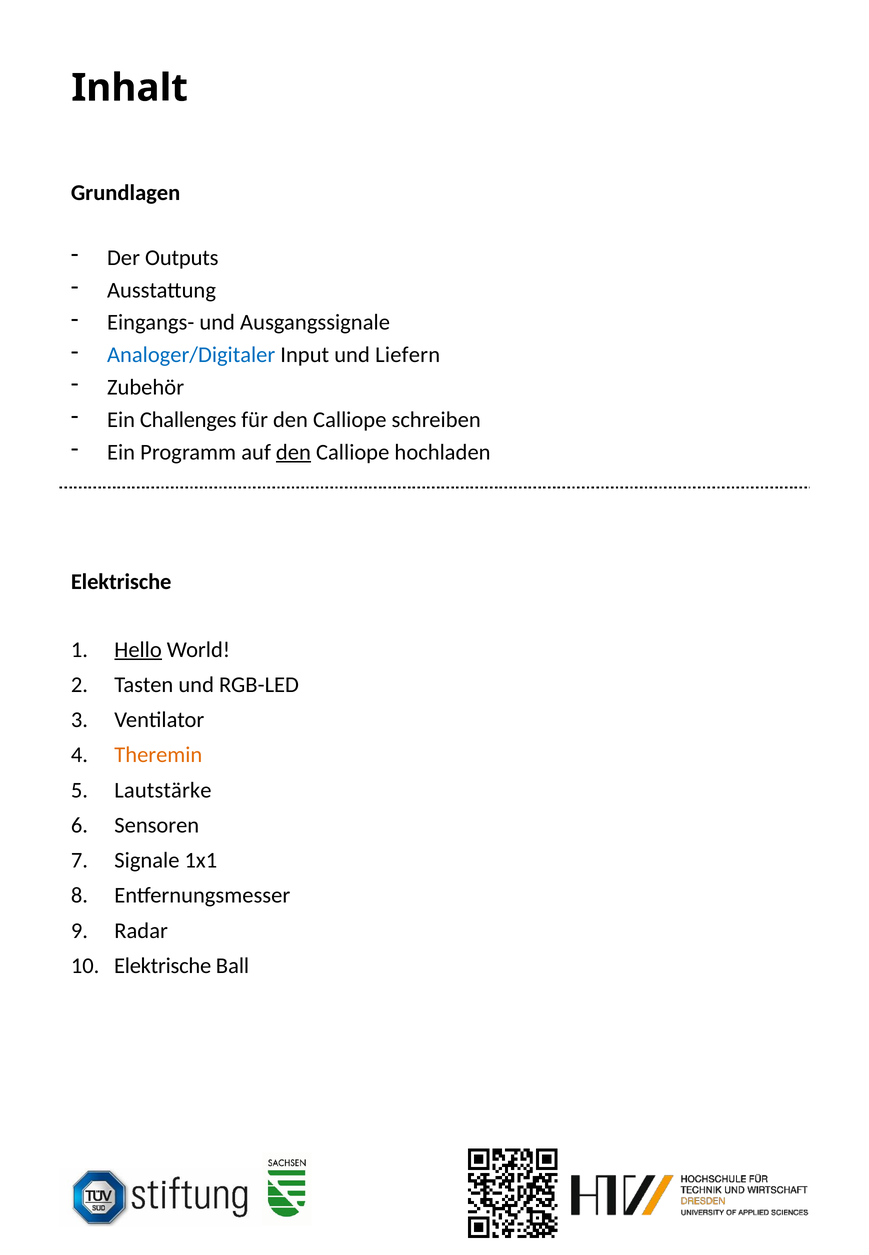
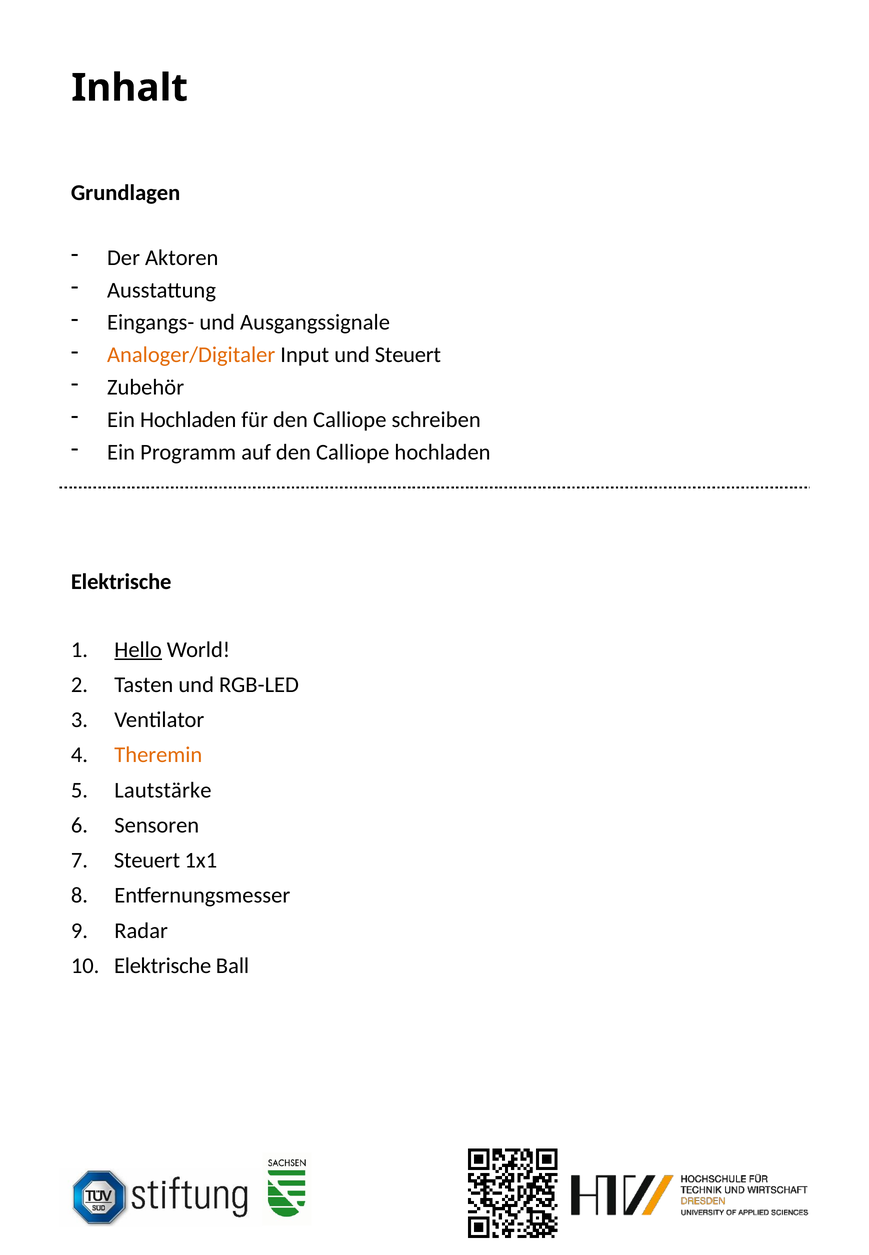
Outputs: Outputs -> Aktoren
Analoger/Digitaler colour: blue -> orange
und Liefern: Liefern -> Steuert
Ein Challenges: Challenges -> Hochladen
den at (293, 452) underline: present -> none
Signale at (147, 861): Signale -> Steuert
